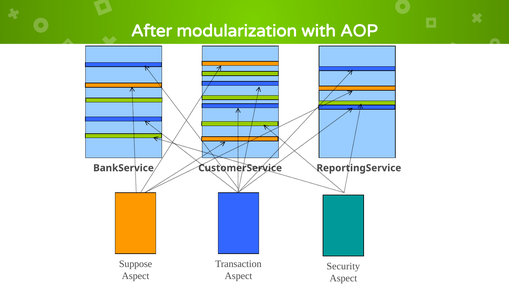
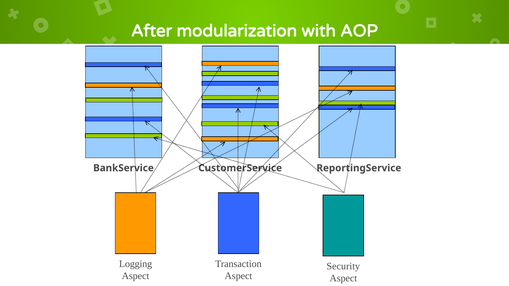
Suppose: Suppose -> Logging
